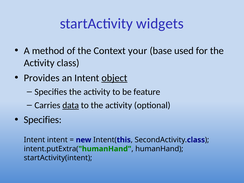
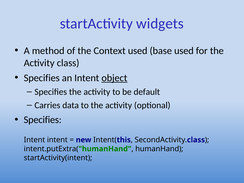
Context your: your -> used
Provides at (42, 78): Provides -> Specifies
feature: feature -> default
data underline: present -> none
